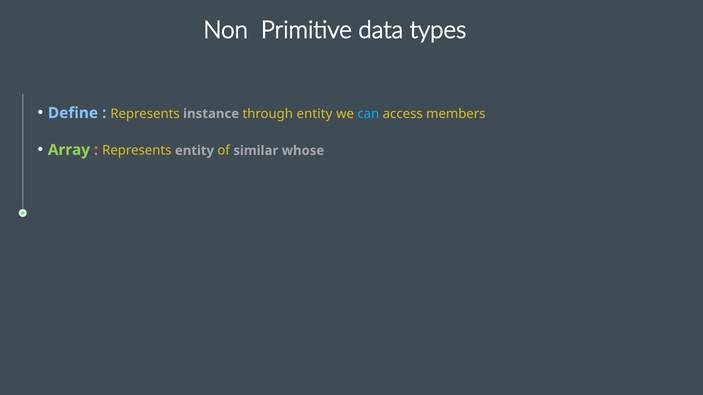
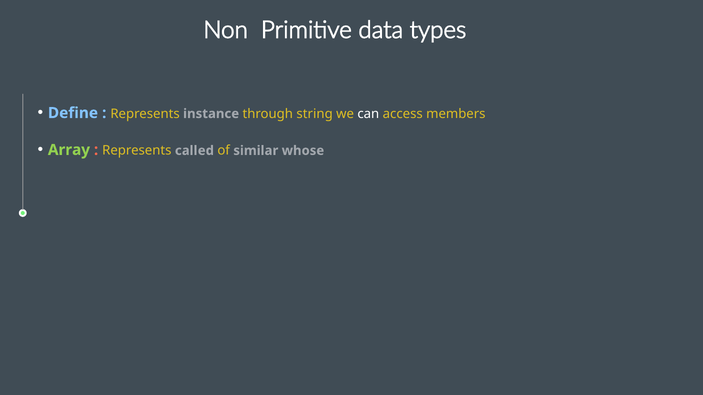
through entity: entity -> string
can colour: light blue -> white
Represents entity: entity -> called
